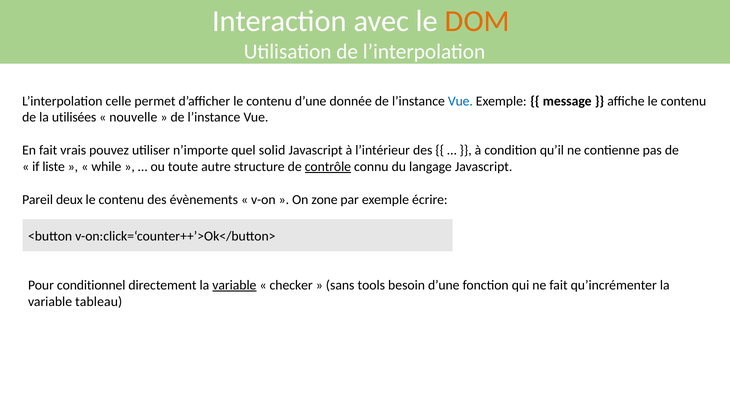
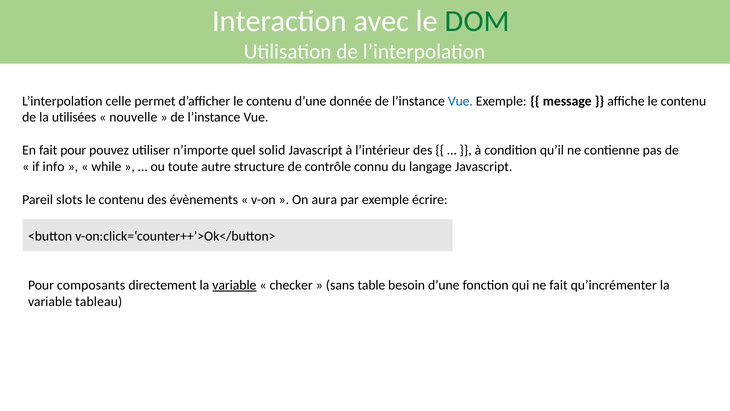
DOM colour: orange -> green
fait vrais: vrais -> pour
liste: liste -> info
contrôle underline: present -> none
deux: deux -> slots
zone: zone -> aura
conditionnel: conditionnel -> composants
tools: tools -> table
